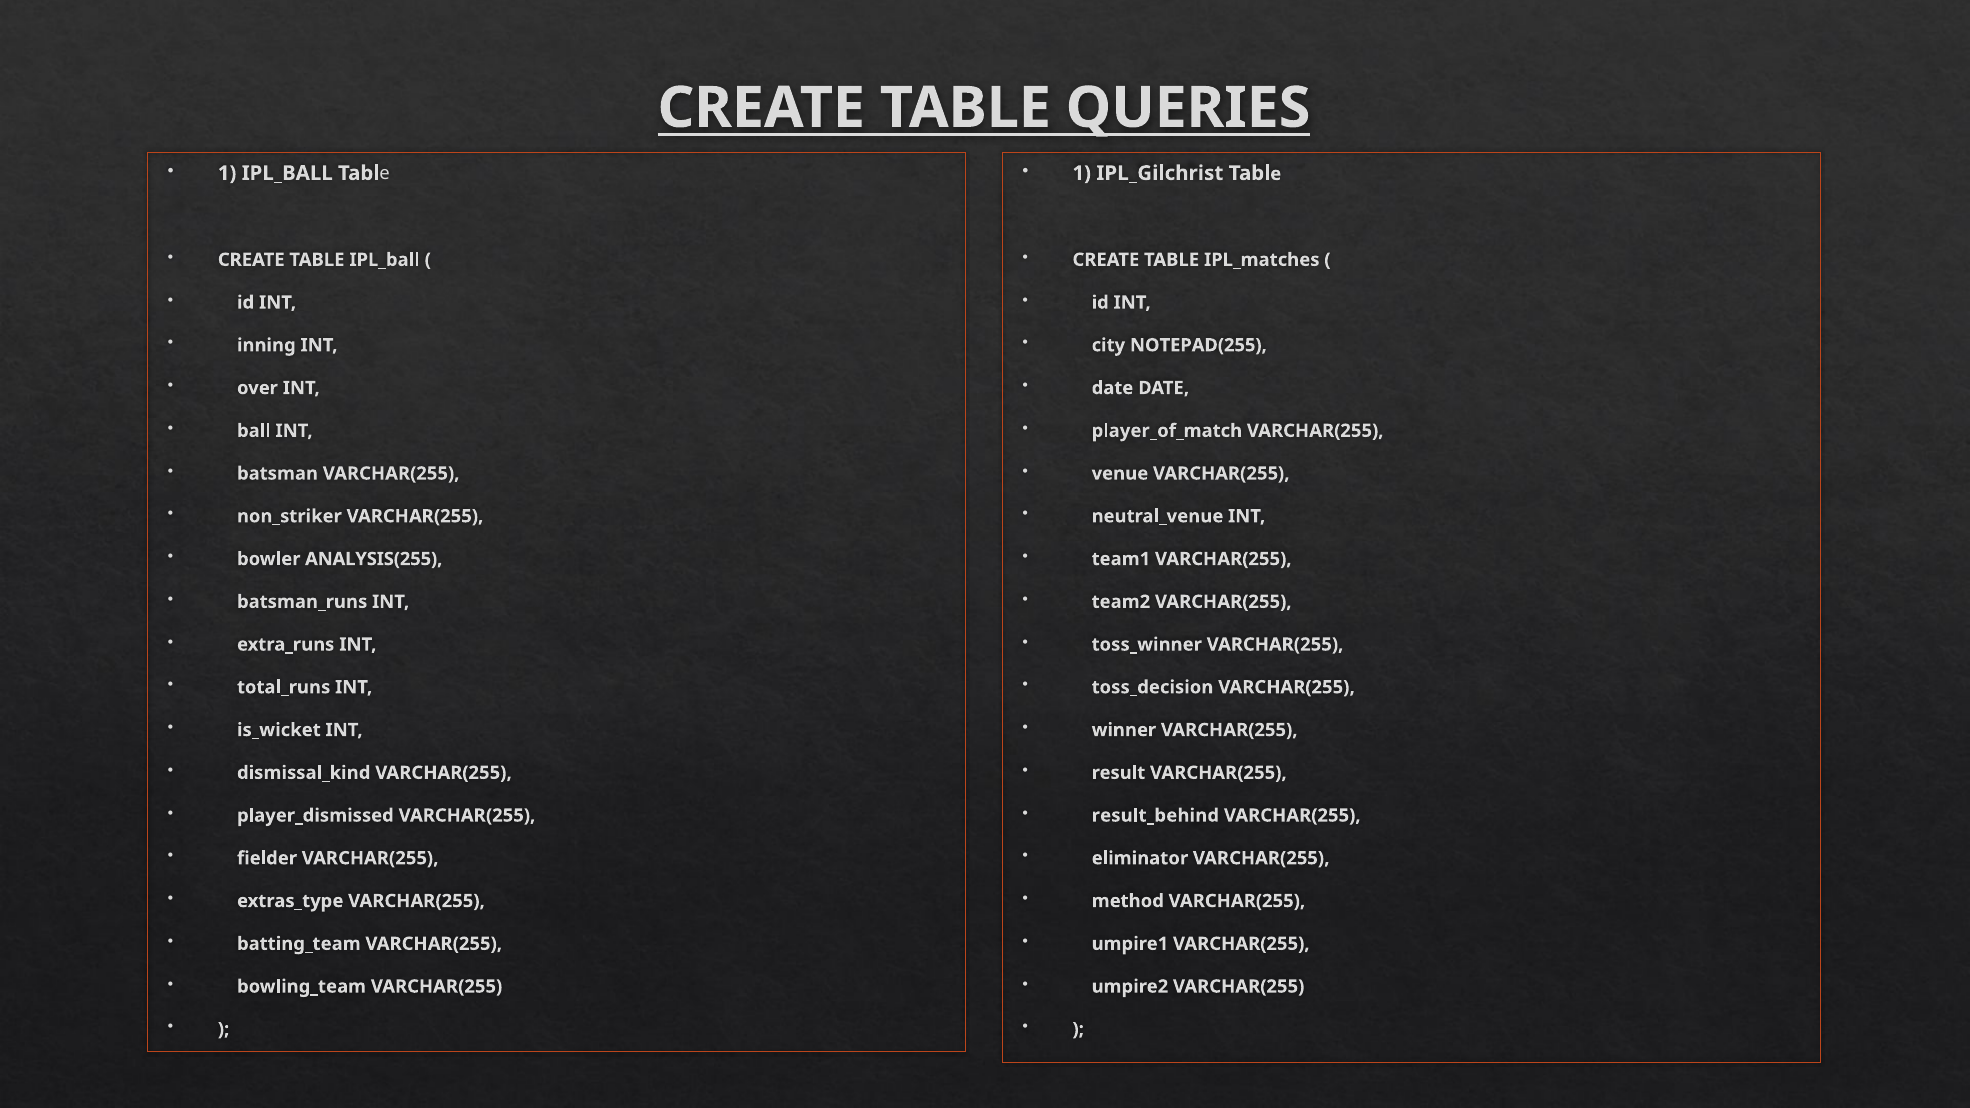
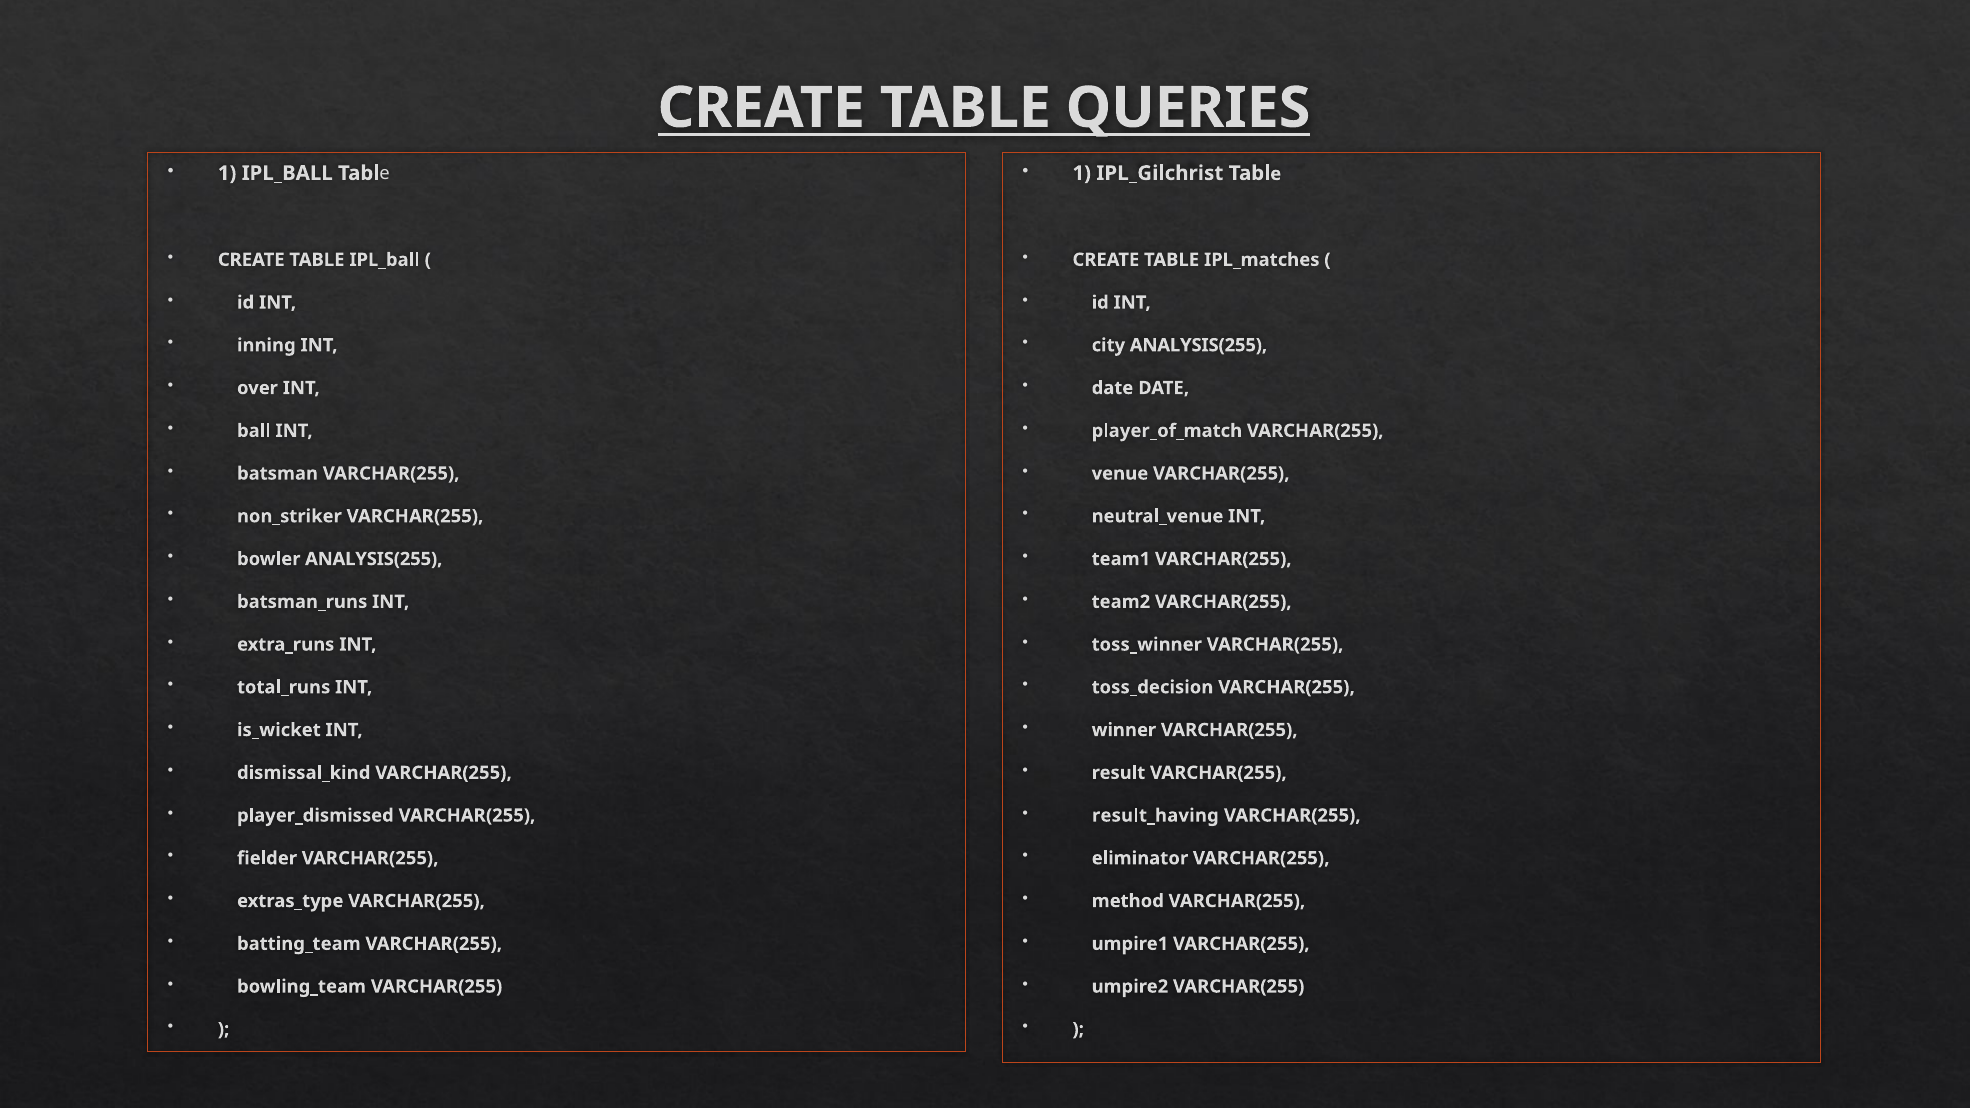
city NOTEPAD(255: NOTEPAD(255 -> ANALYSIS(255
result_behind: result_behind -> result_having
